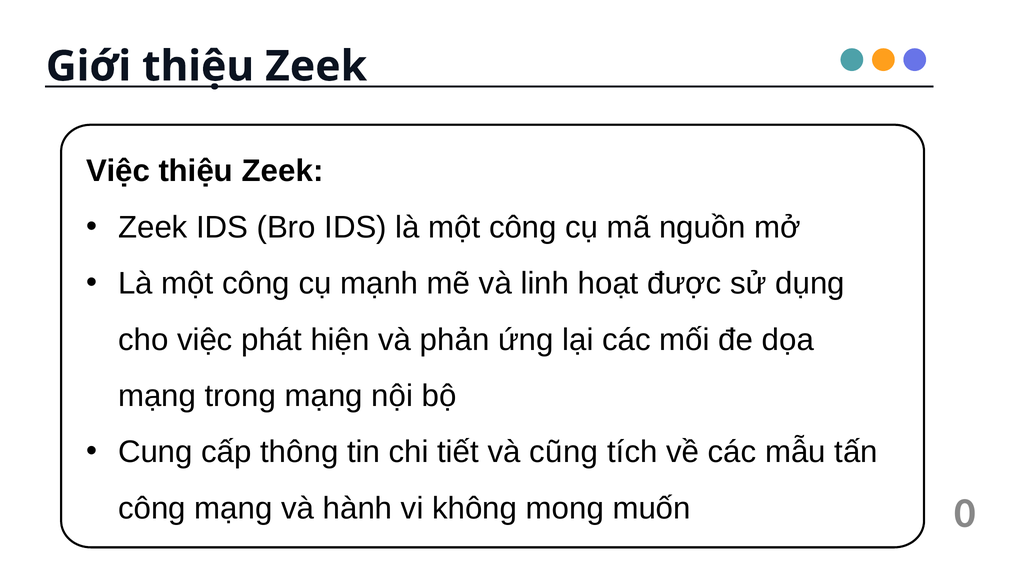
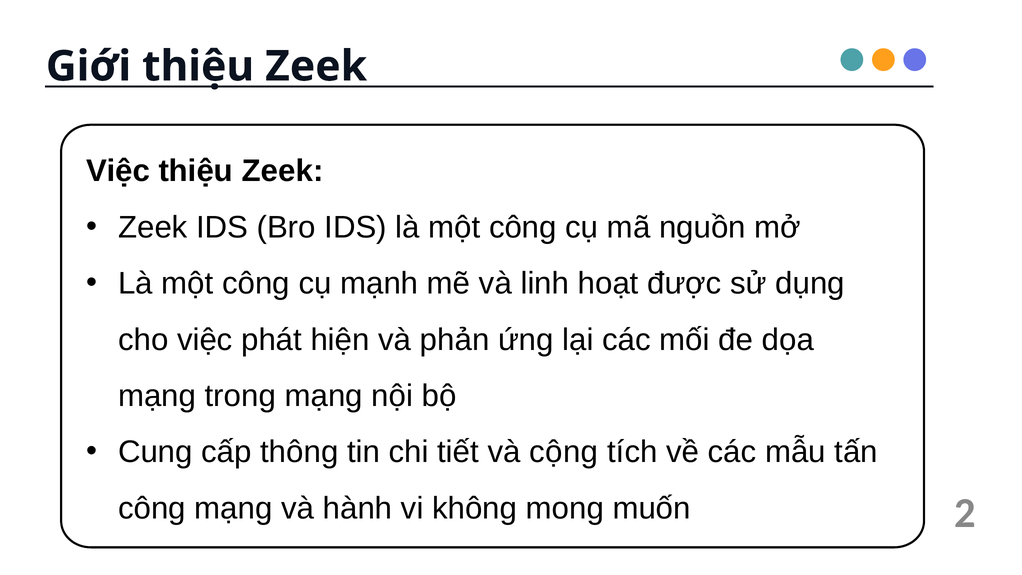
cũng: cũng -> cộng
0: 0 -> 2
